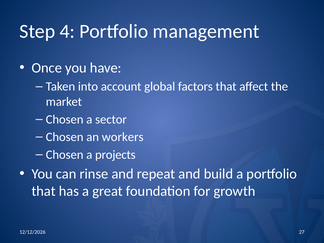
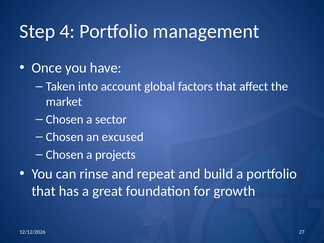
workers: workers -> excused
